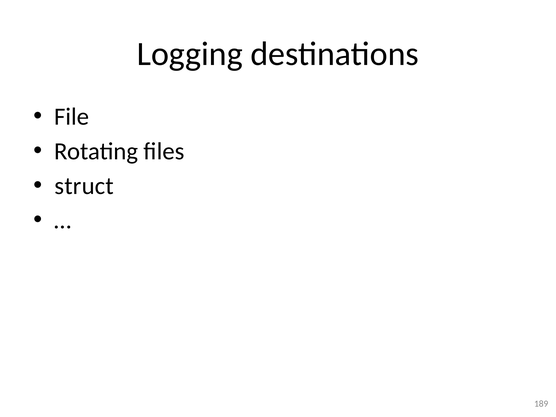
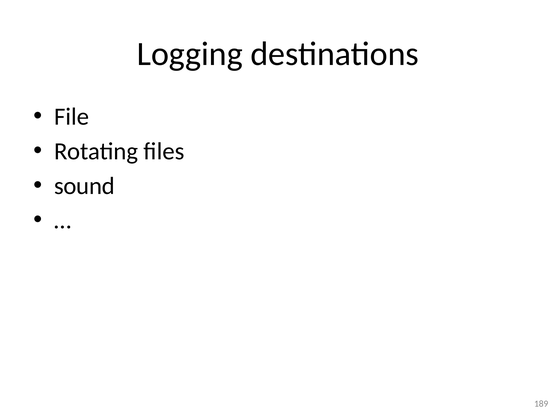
struct: struct -> sound
